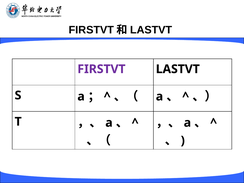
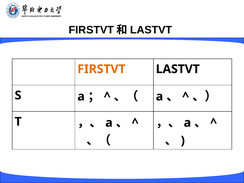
FIRSTVT at (101, 69) colour: purple -> orange
